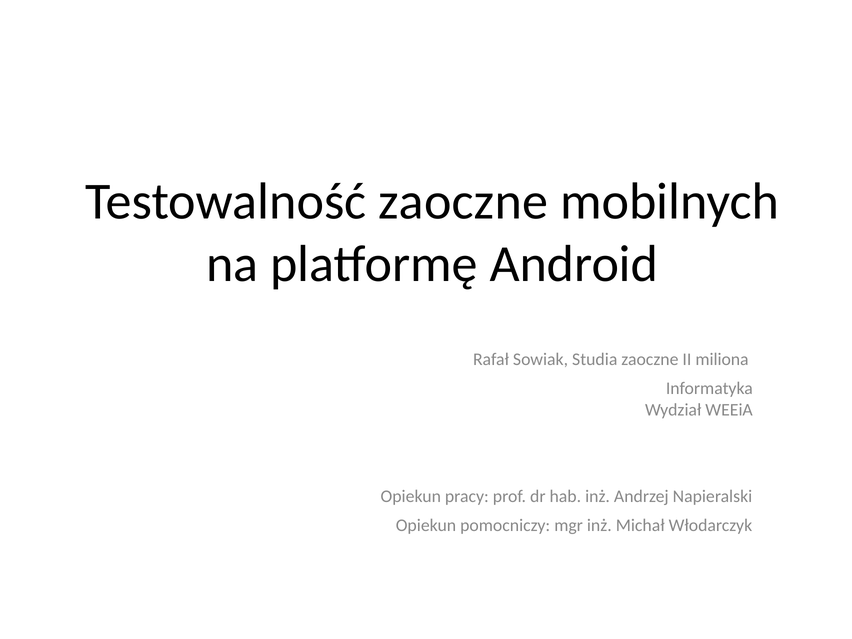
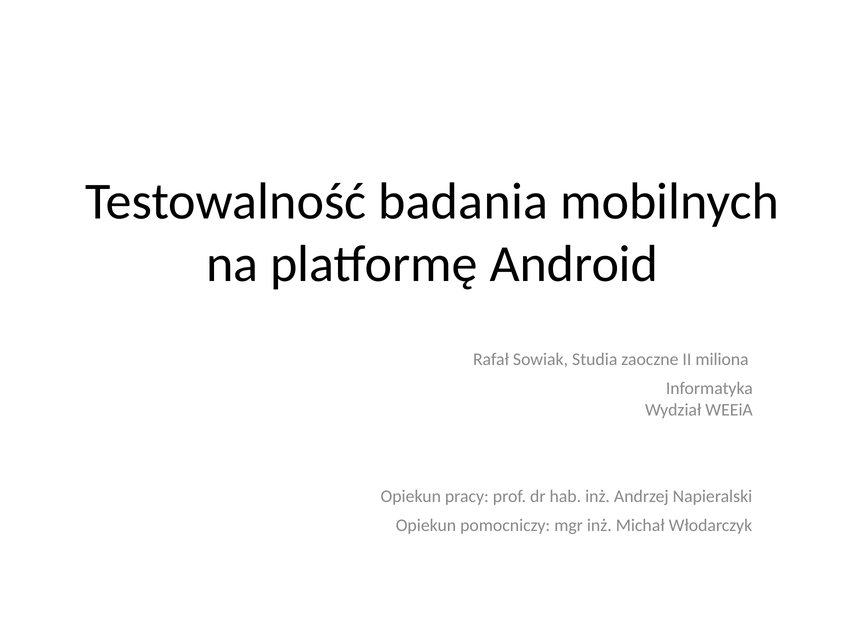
Testowalność zaoczne: zaoczne -> badania
